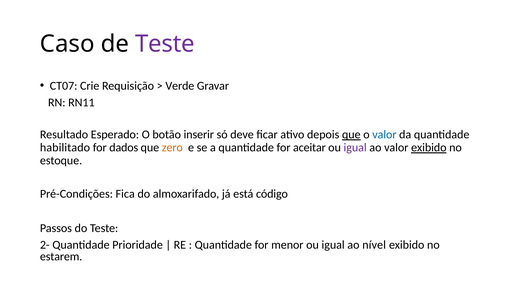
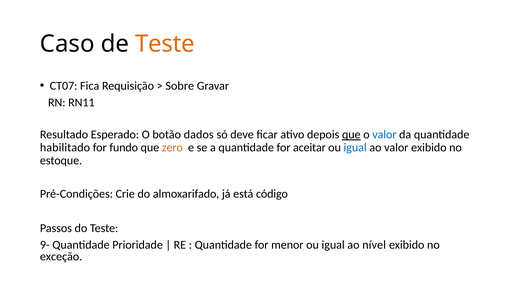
Teste at (165, 44) colour: purple -> orange
Crie: Crie -> Fica
Verde: Verde -> Sobre
inserir: inserir -> dados
dados: dados -> fundo
igual at (355, 148) colour: purple -> blue
exibido at (429, 148) underline: present -> none
Fica: Fica -> Crie
2-: 2- -> 9-
estarem: estarem -> exceção
